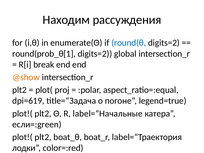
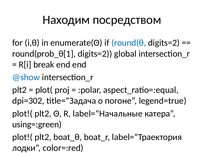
рассуждения: рассуждения -> посредством
@show colour: orange -> blue
dpi=619: dpi=619 -> dpi=302
если=:green: если=:green -> using=:green
